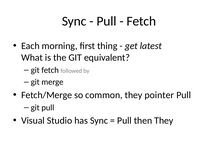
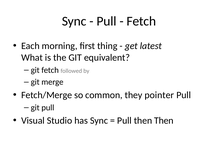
then They: They -> Then
